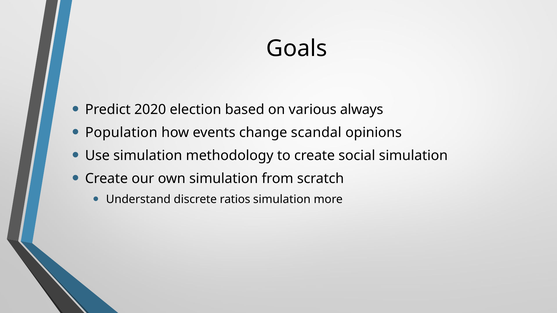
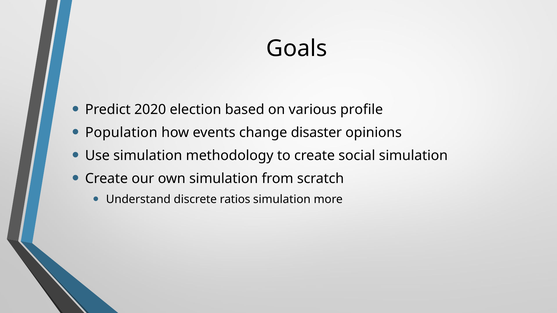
always: always -> profile
scandal: scandal -> disaster
